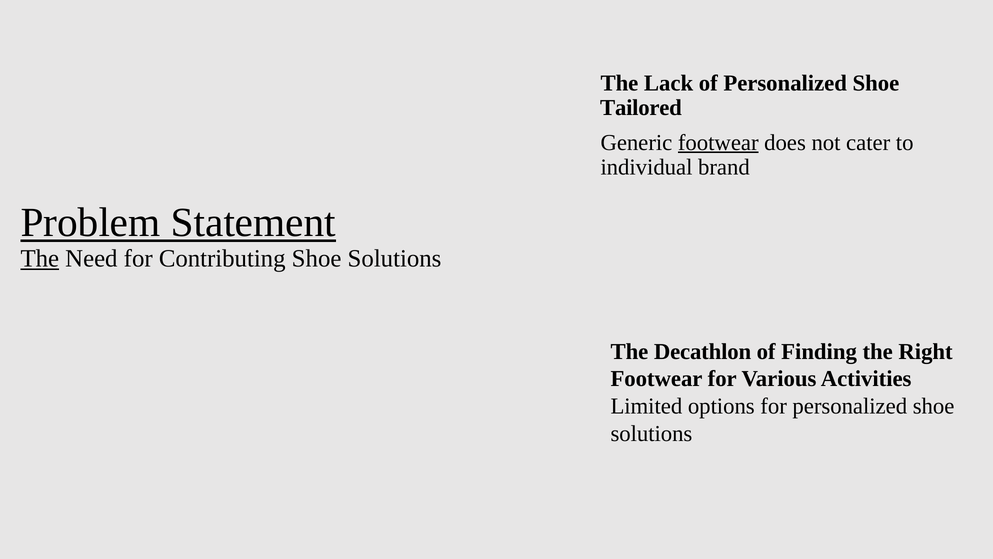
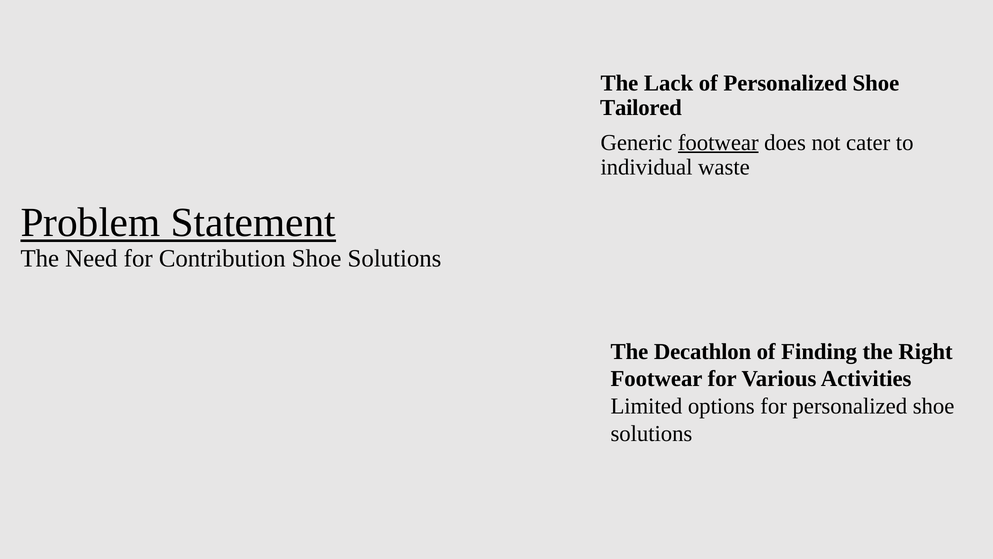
brand: brand -> waste
The at (40, 258) underline: present -> none
Contributing: Contributing -> Contribution
